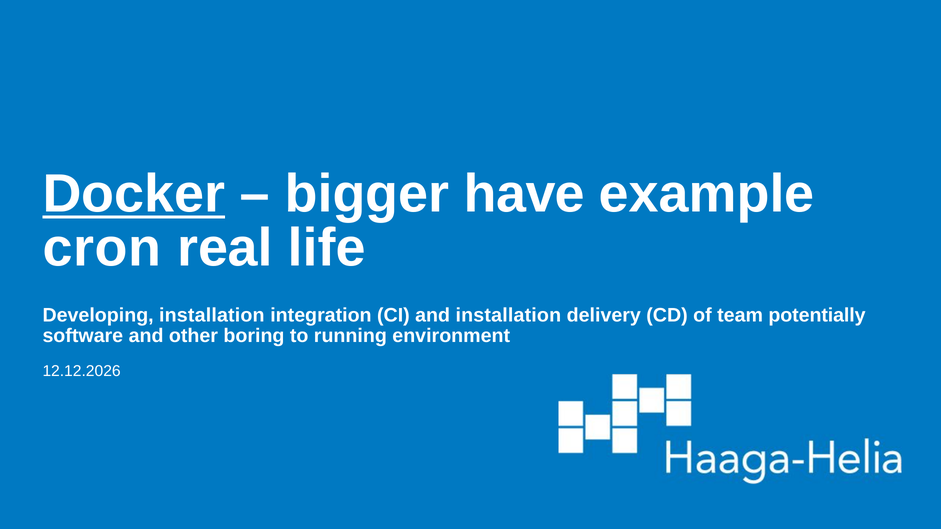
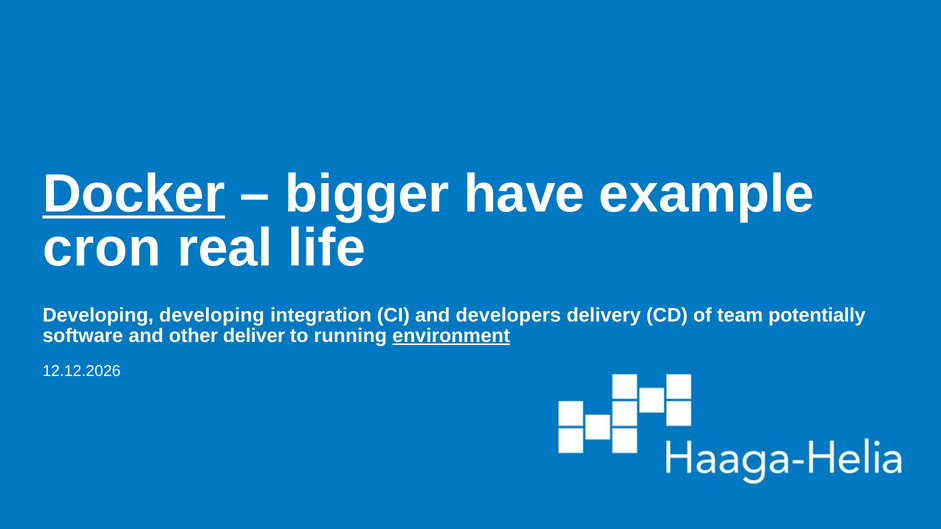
Developing installation: installation -> developing
and installation: installation -> developers
boring: boring -> deliver
environment underline: none -> present
